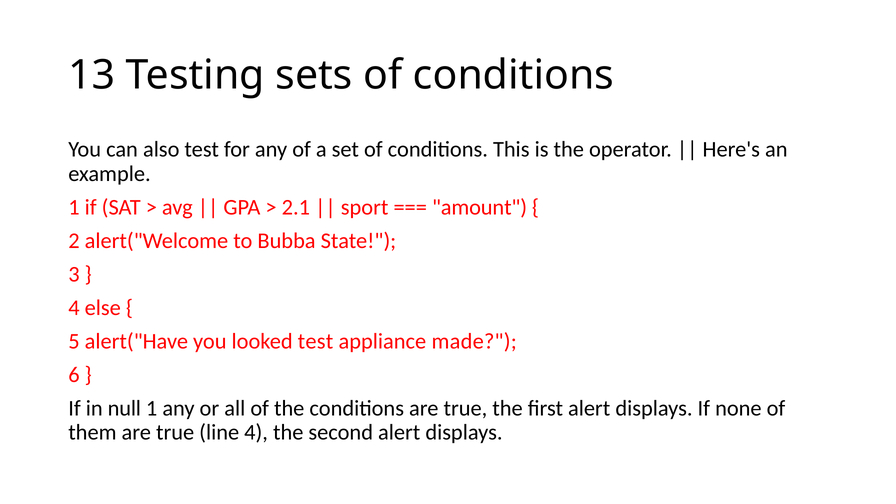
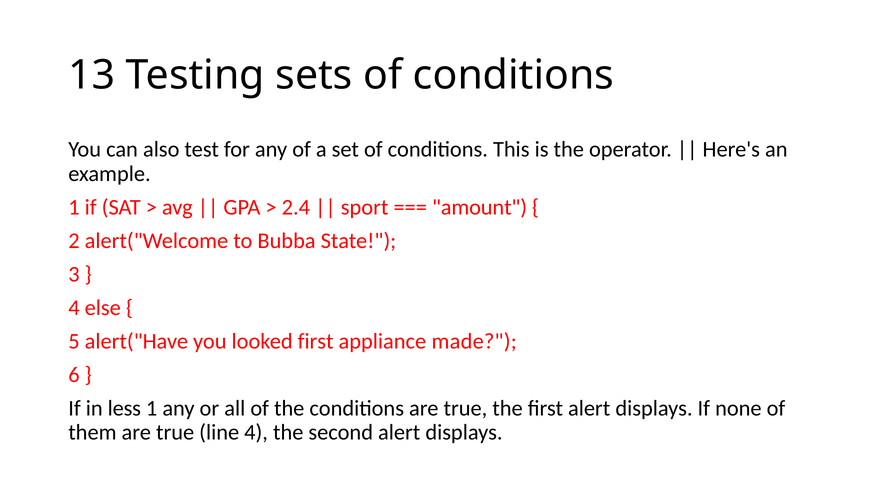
2.1: 2.1 -> 2.4
looked test: test -> first
null: null -> less
